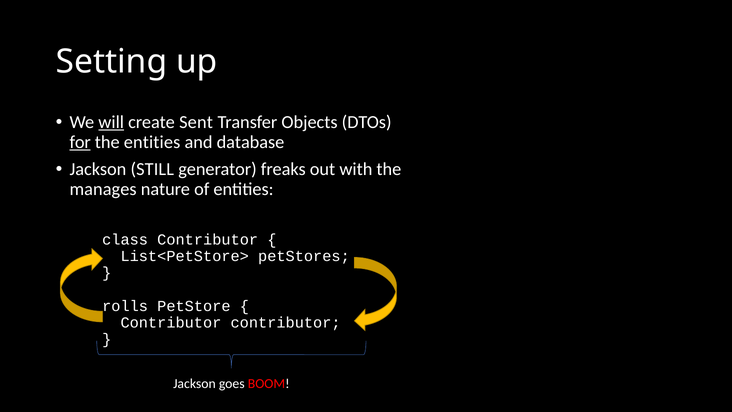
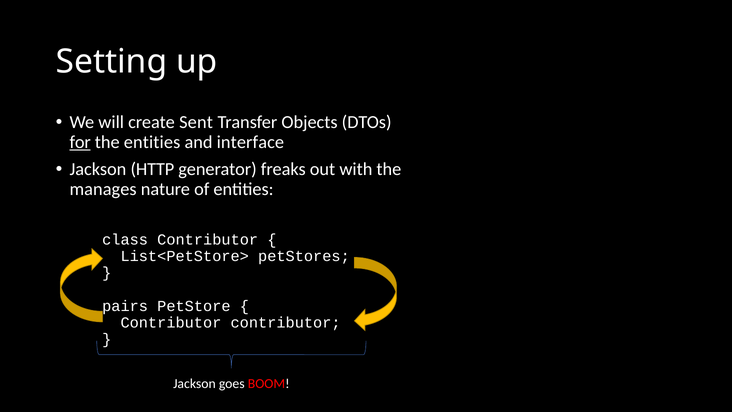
will underline: present -> none
database: database -> interface
STILL: STILL -> HTTP
rolls: rolls -> pairs
